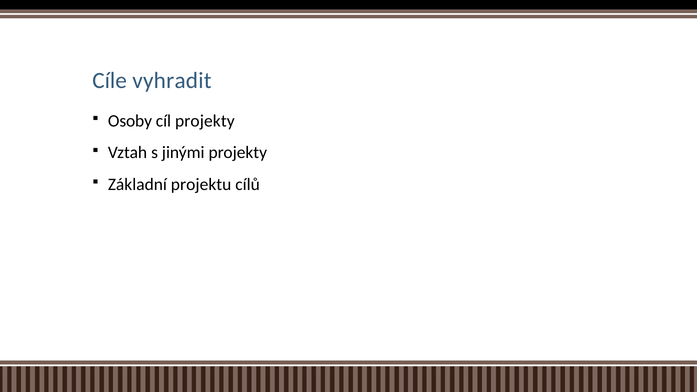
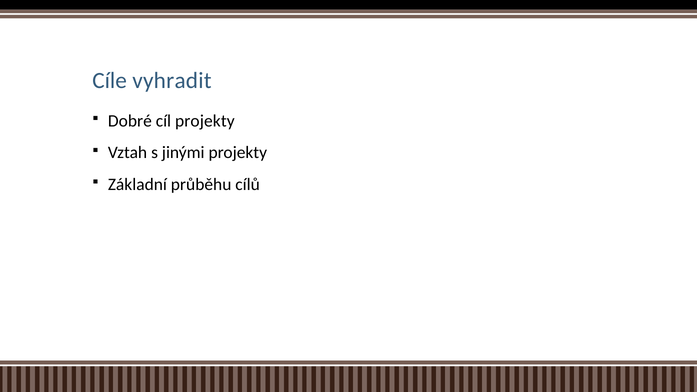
Osoby: Osoby -> Dobré
projektu: projektu -> průběhu
